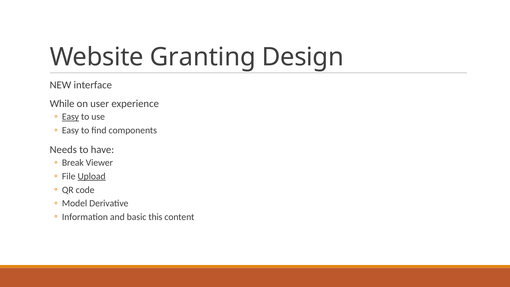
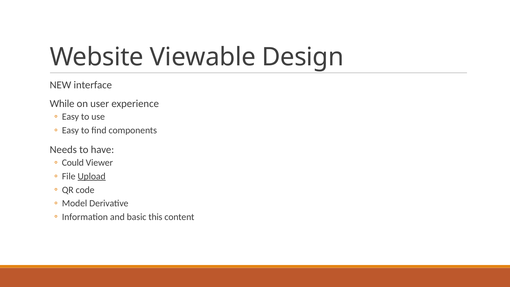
Granting: Granting -> Viewable
Easy at (70, 117) underline: present -> none
Break: Break -> Could
